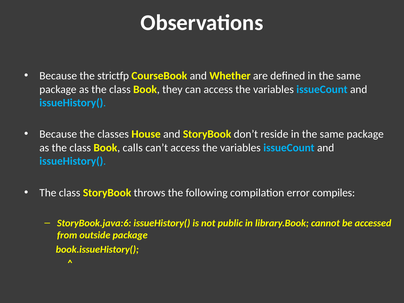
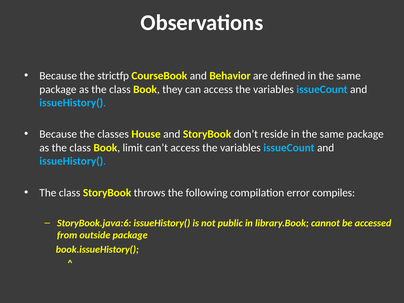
Whether: Whether -> Behavior
calls: calls -> limit
